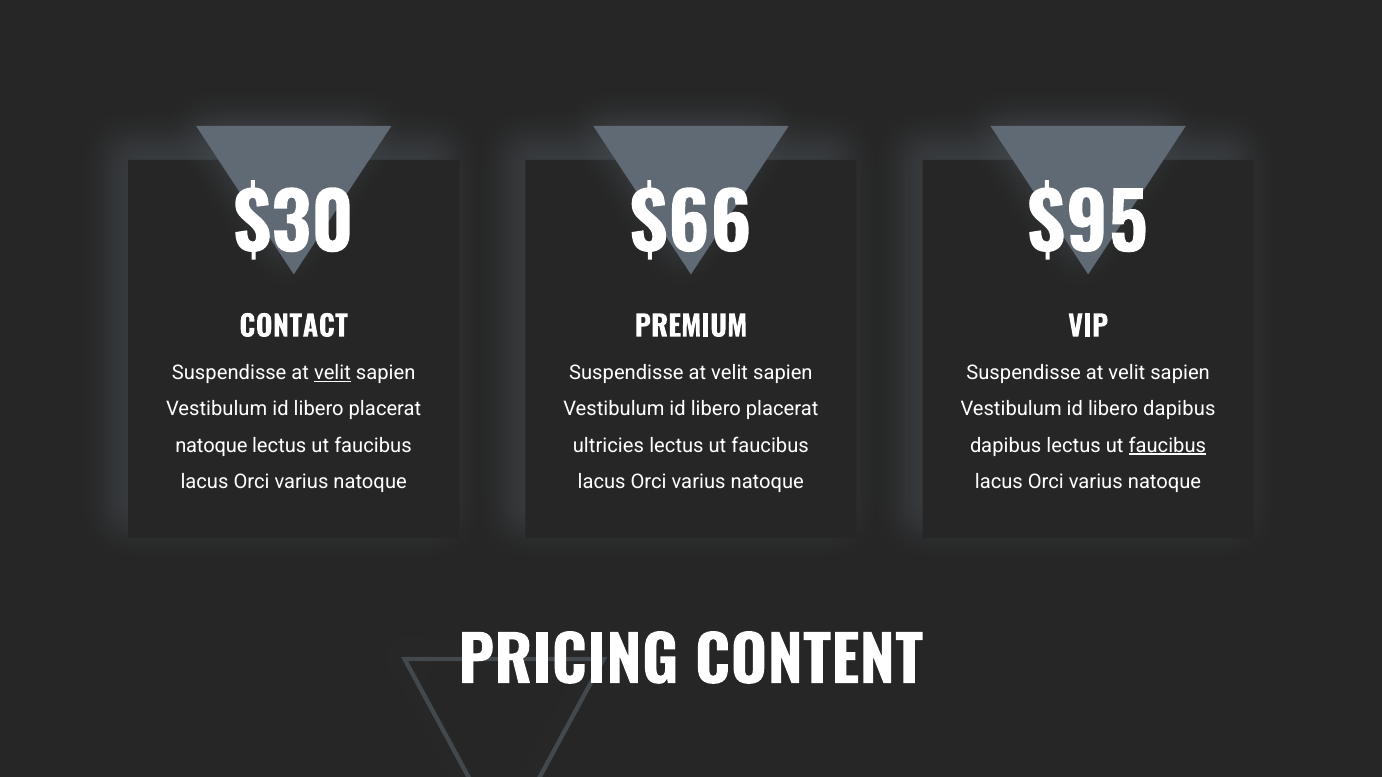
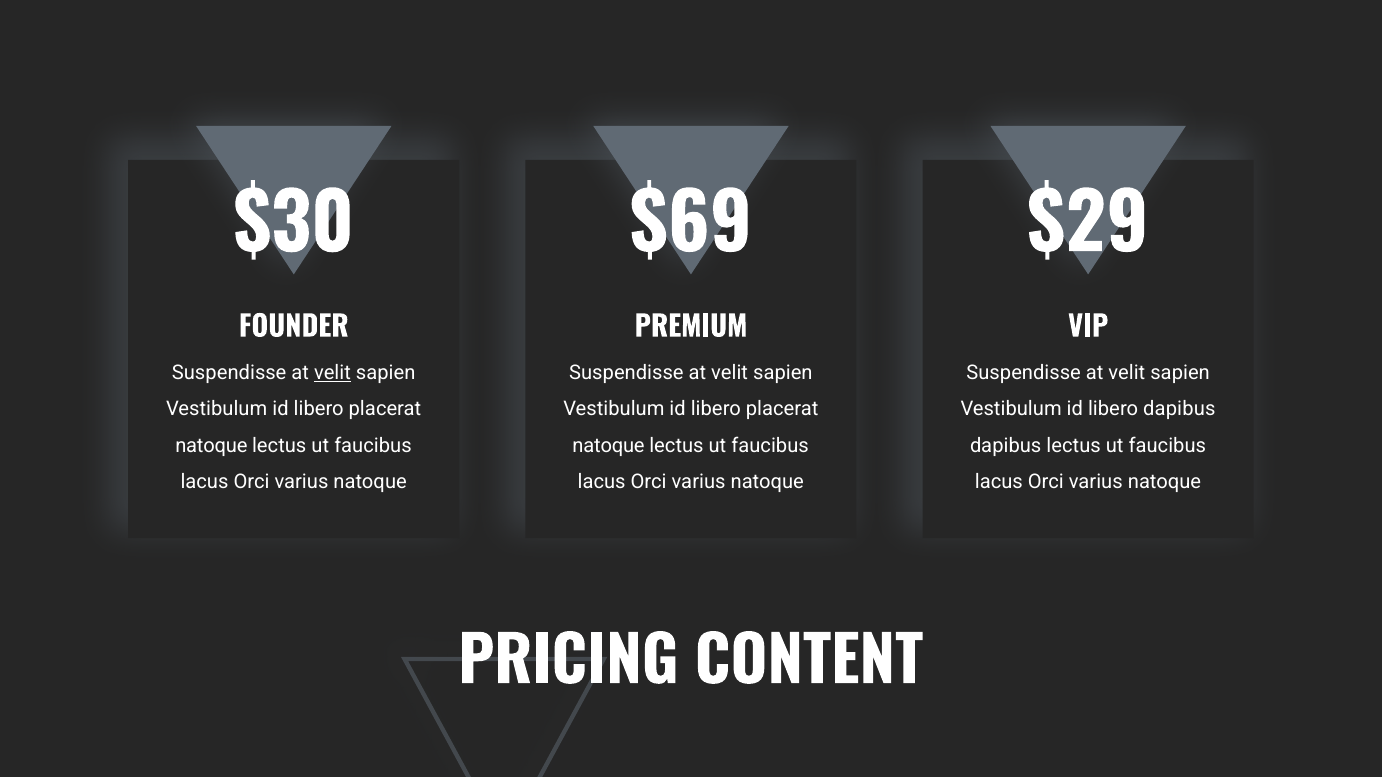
$66: $66 -> $69
$95: $95 -> $29
CONTACT: CONTACT -> FOUNDER
ultricies at (608, 446): ultricies -> natoque
faucibus at (1167, 446) underline: present -> none
